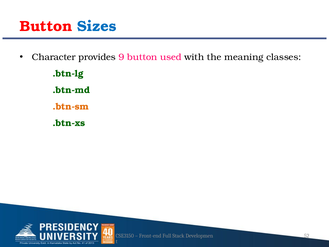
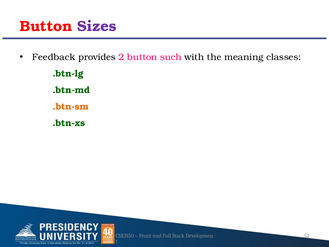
Sizes colour: blue -> purple
Character: Character -> Feedback
9: 9 -> 2
used: used -> such
